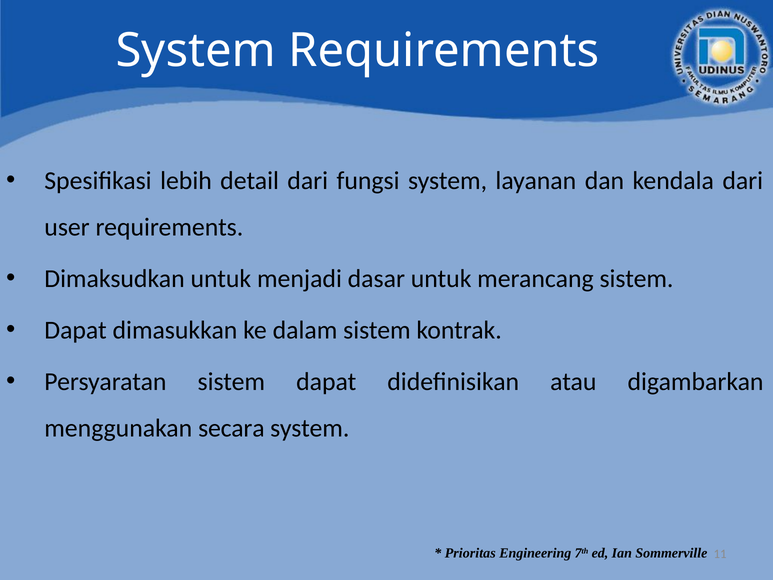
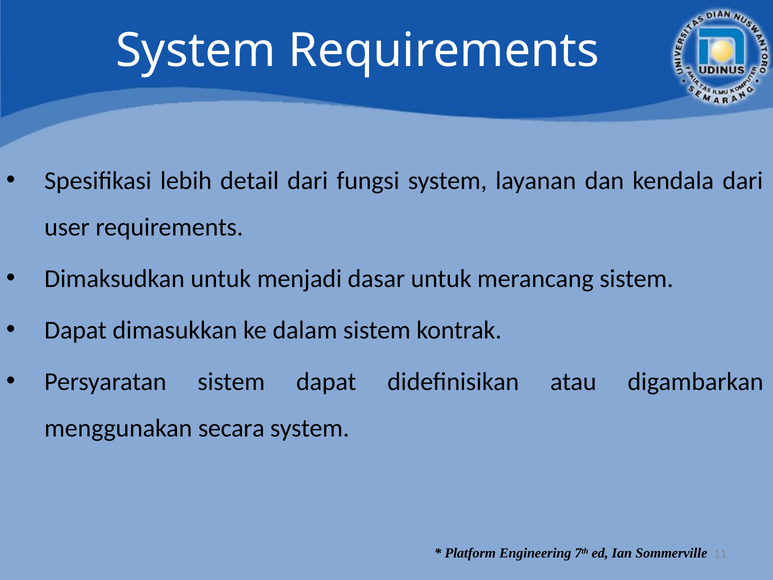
Prioritas: Prioritas -> Platform
